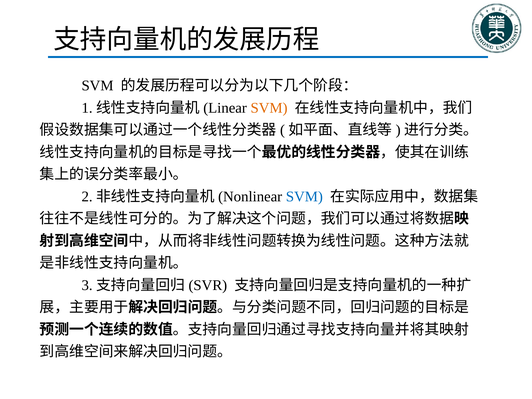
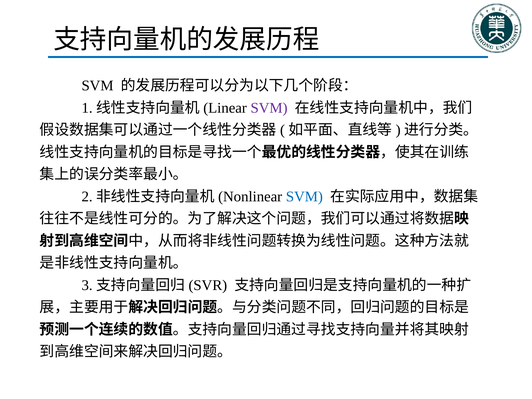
SVM at (269, 108) colour: orange -> purple
